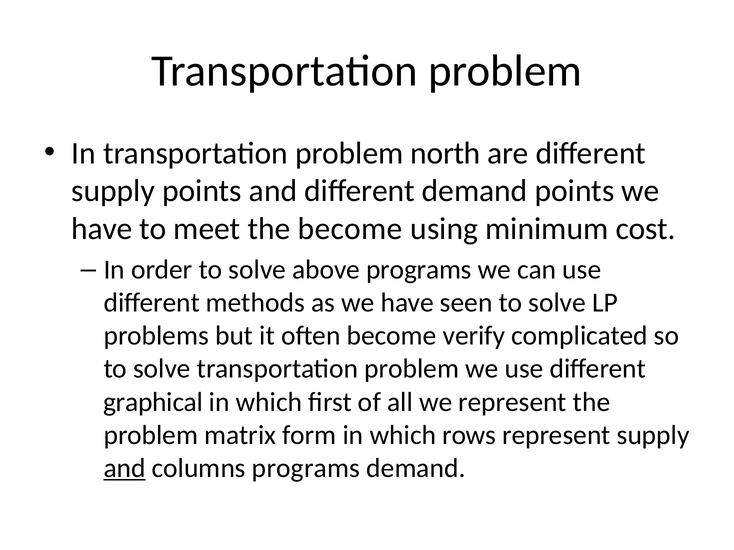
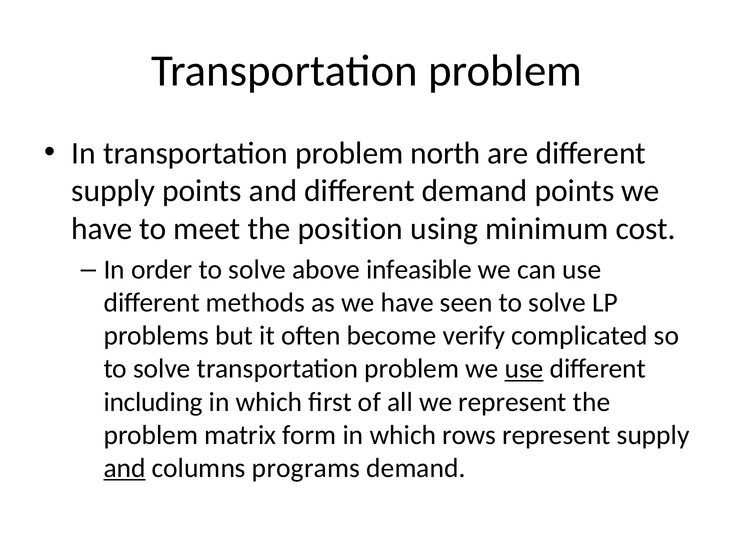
the become: become -> position
above programs: programs -> infeasible
use at (524, 369) underline: none -> present
graphical: graphical -> including
